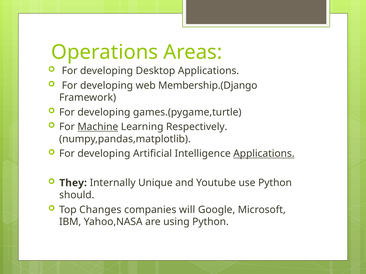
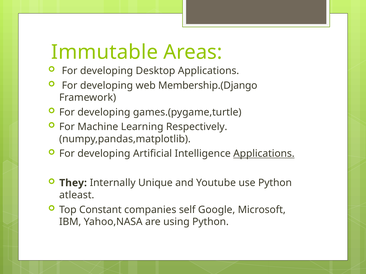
Operations: Operations -> Immutable
Machine underline: present -> none
should: should -> atleast
Changes: Changes -> Constant
will: will -> self
